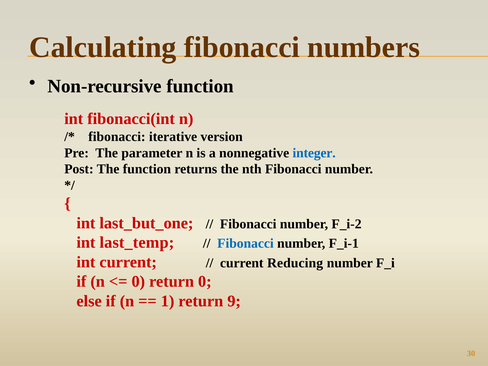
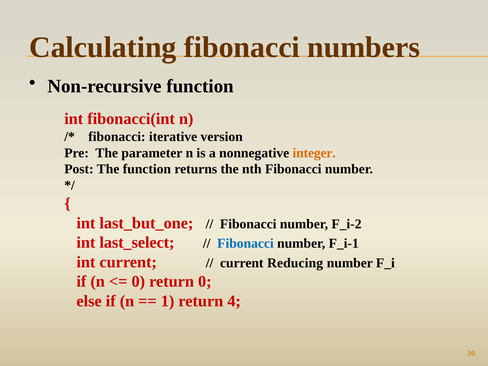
integer colour: blue -> orange
last_temp: last_temp -> last_select
9: 9 -> 4
